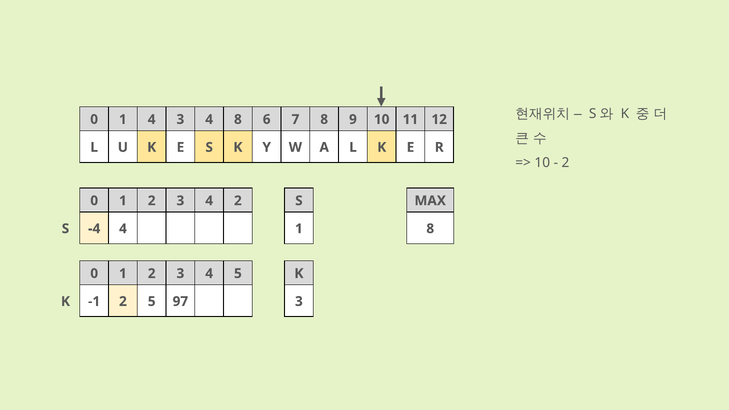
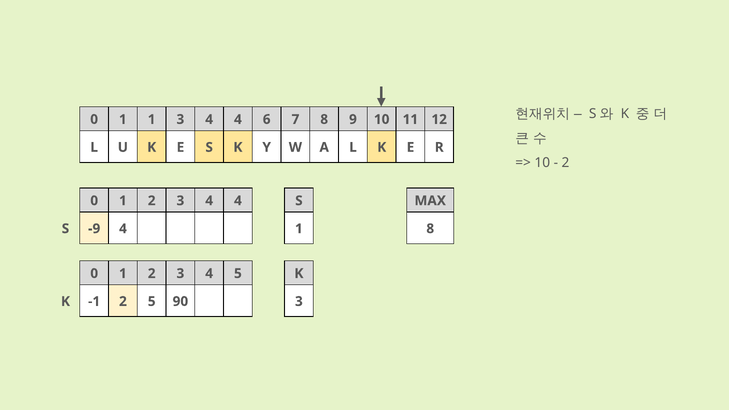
1 4: 4 -> 1
8 at (238, 119): 8 -> 4
2 3 4 2: 2 -> 4
-4: -4 -> -9
97: 97 -> 90
